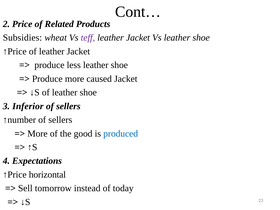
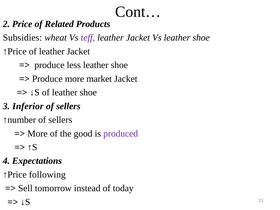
caused: caused -> market
produced colour: blue -> purple
horizontal: horizontal -> following
